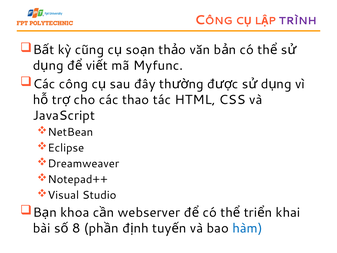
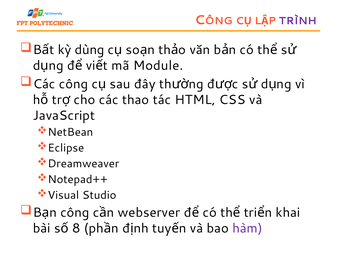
cũng: cũng -> dùng
Myfunc: Myfunc -> Module
khoa at (75, 212): khoa -> công
hàm colour: blue -> purple
